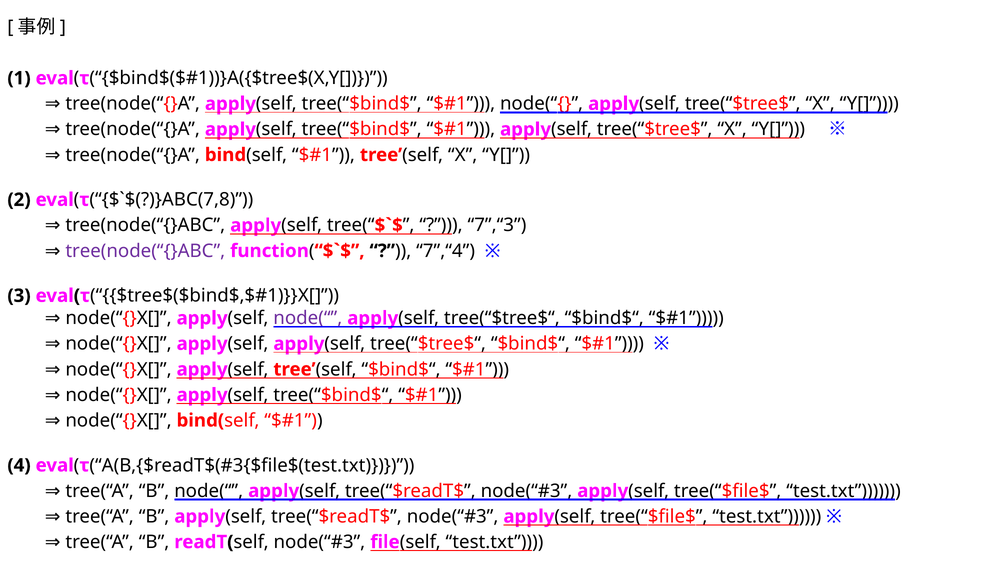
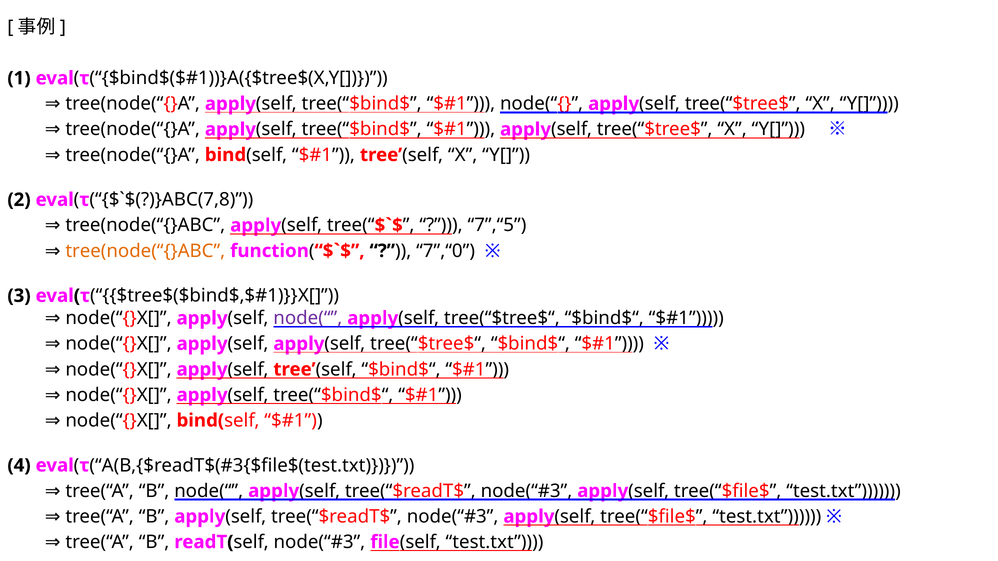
7”,“3: 7”,“3 -> 7”,“5
tree(node(“{}ABC at (145, 251) colour: purple -> orange
7”,“4: 7”,“4 -> 7”,“0
